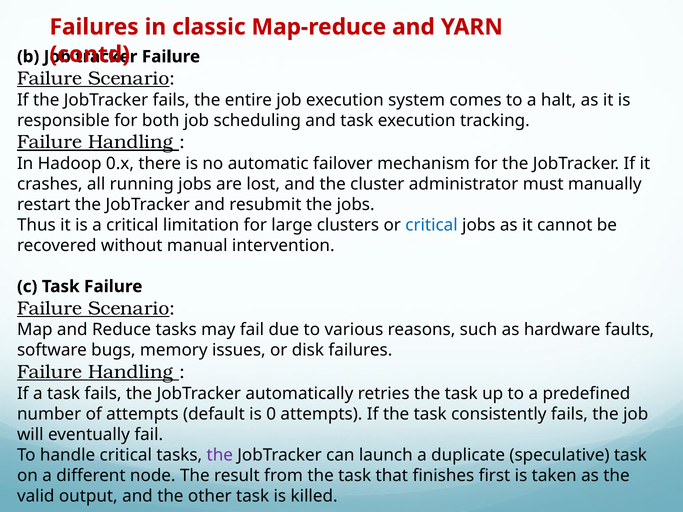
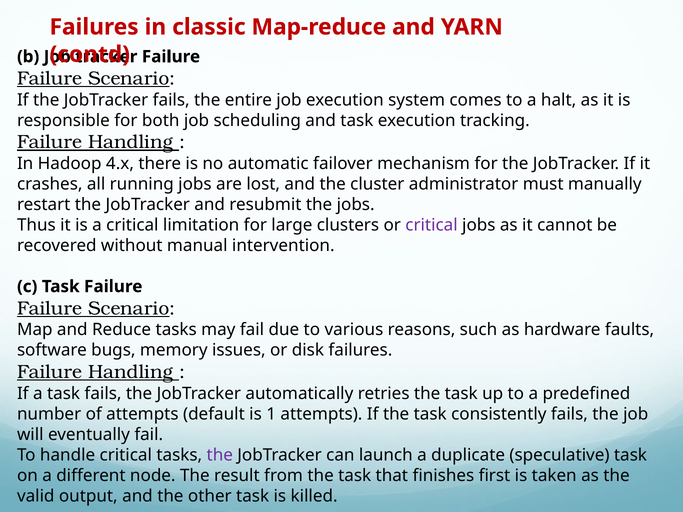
0.x: 0.x -> 4.x
critical at (432, 225) colour: blue -> purple
0: 0 -> 1
